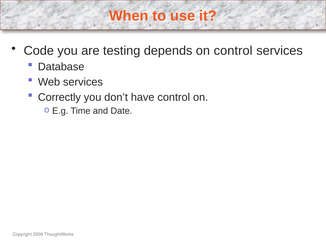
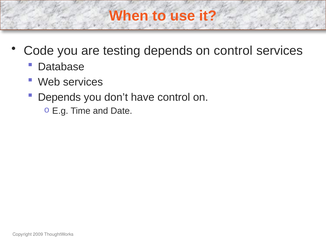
Correctly at (59, 97): Correctly -> Depends
